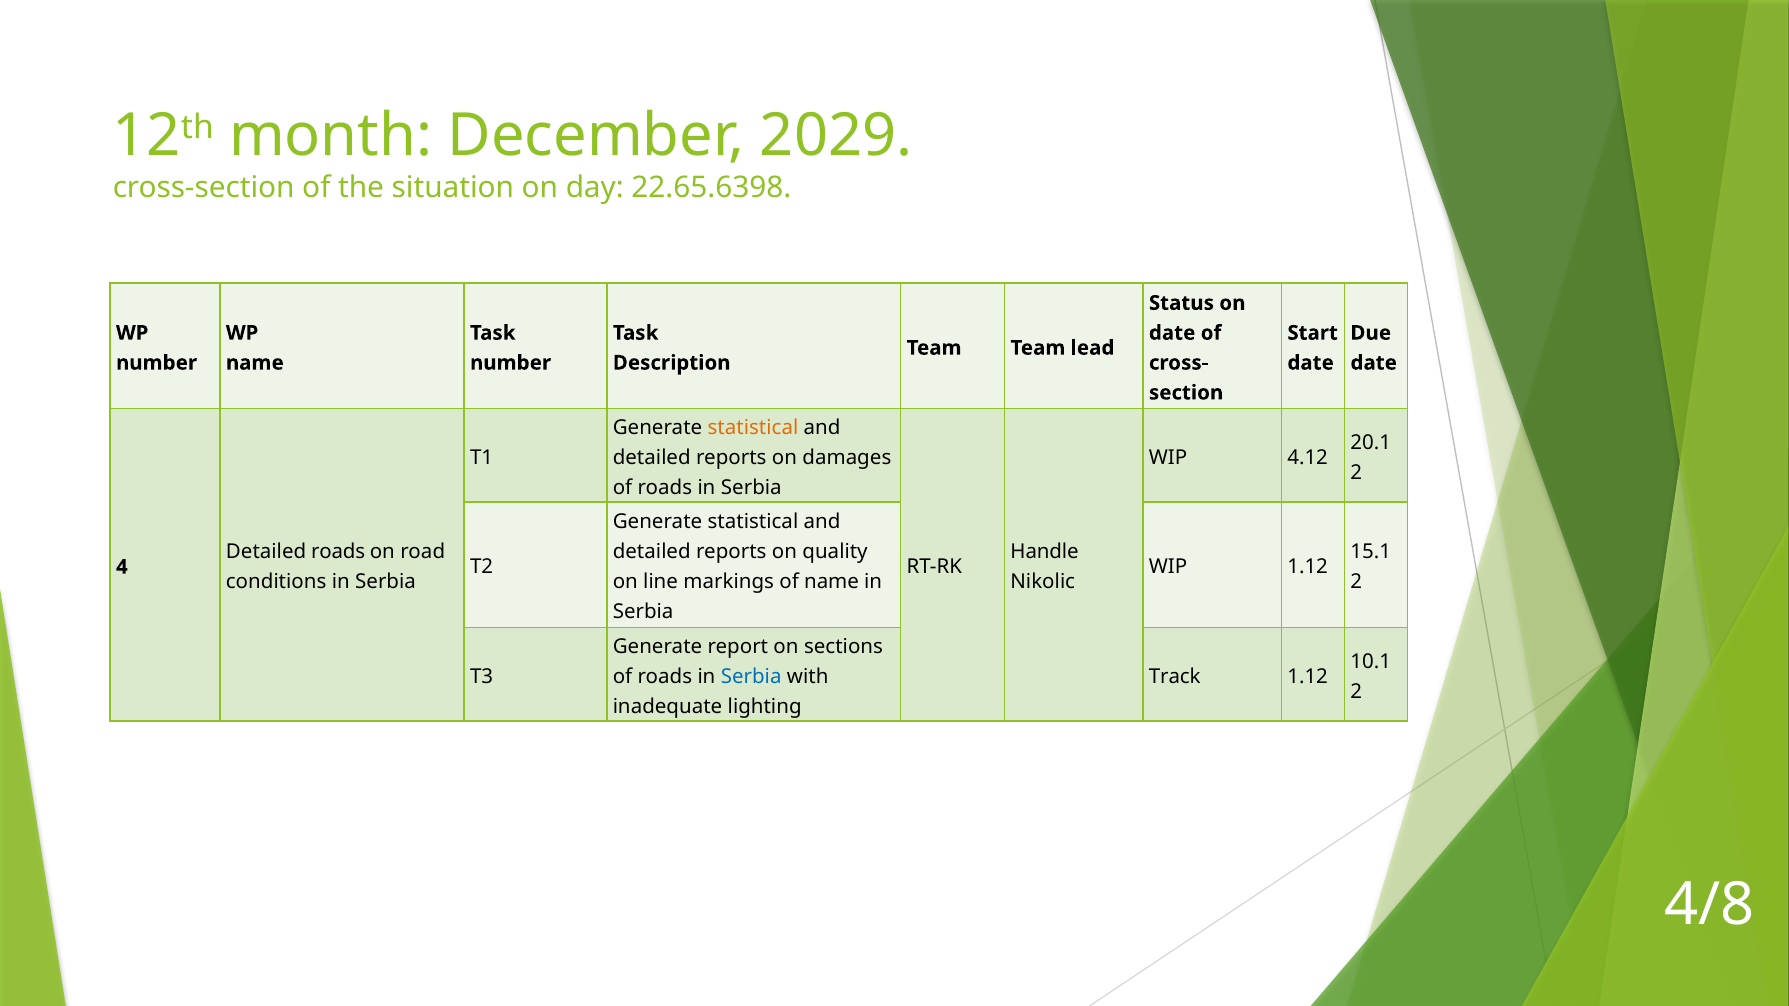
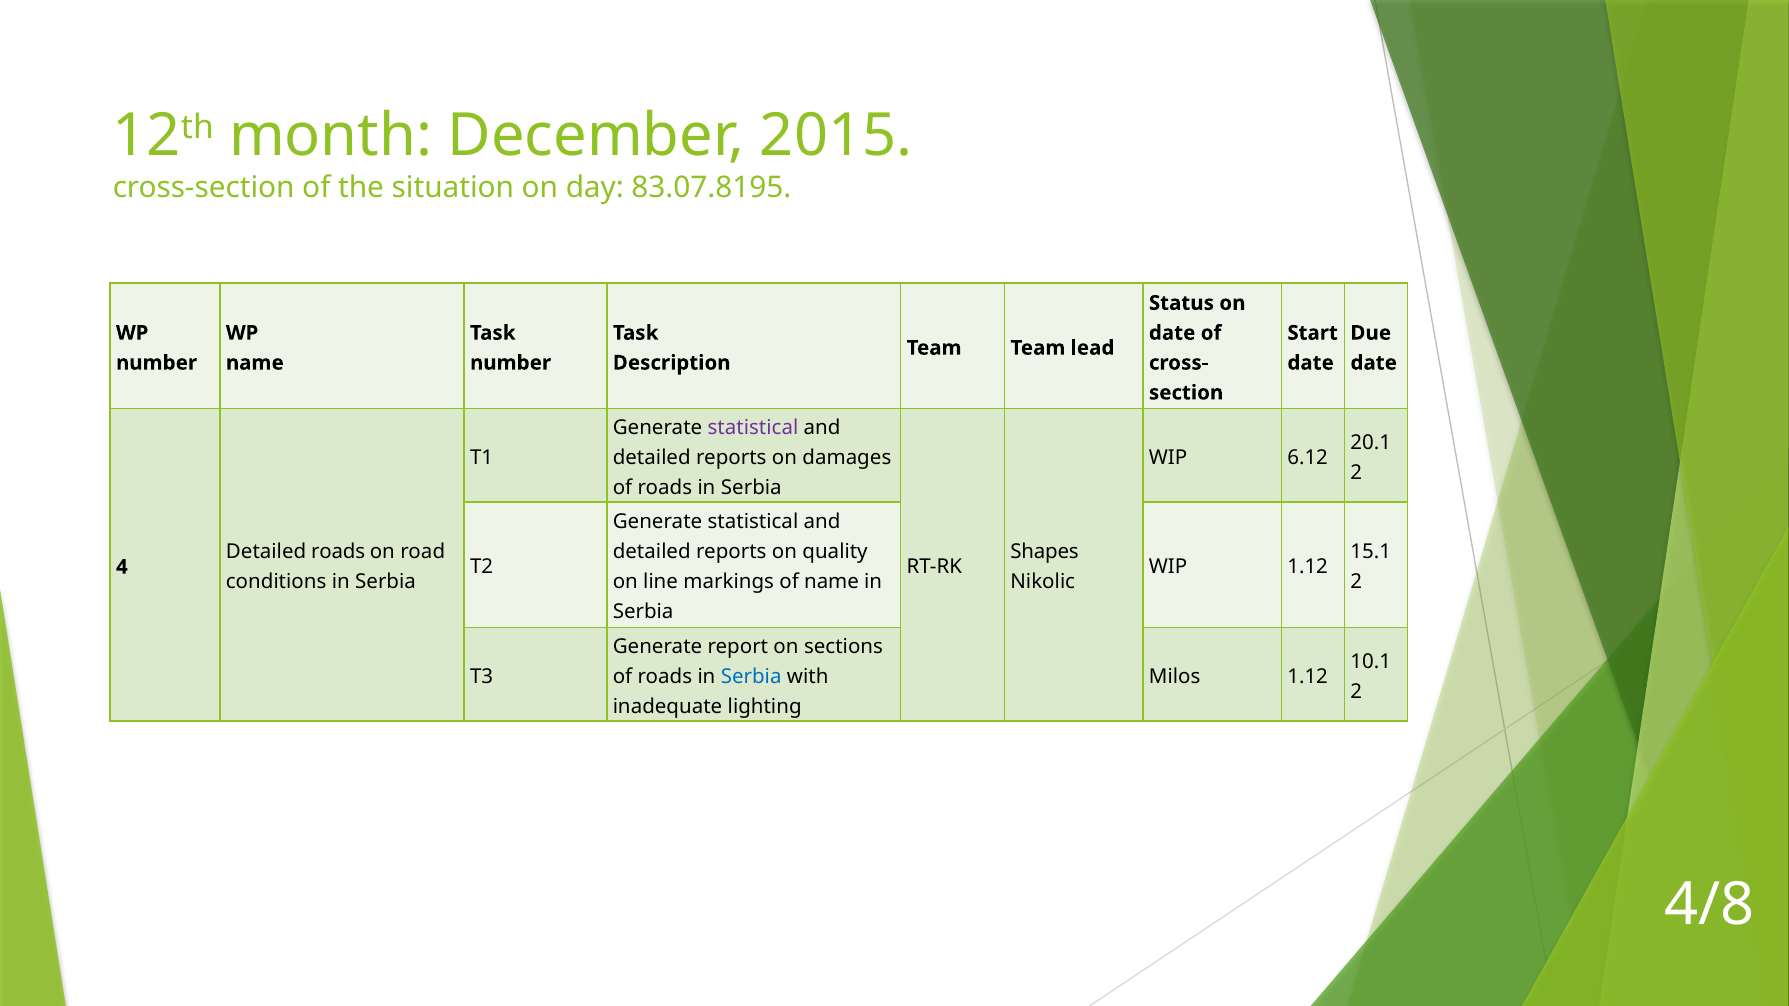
2029: 2029 -> 2015
22.65.6398: 22.65.6398 -> 83.07.8195
statistical at (753, 428) colour: orange -> purple
4.12: 4.12 -> 6.12
Handle: Handle -> Shapes
Track: Track -> Milos
